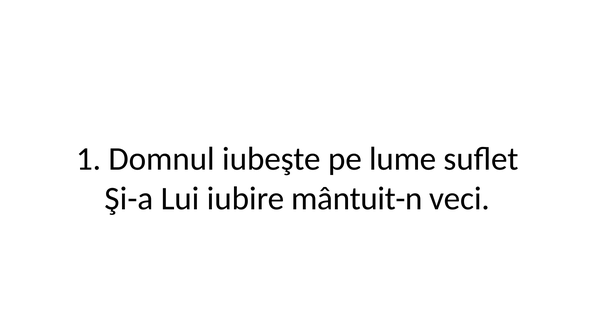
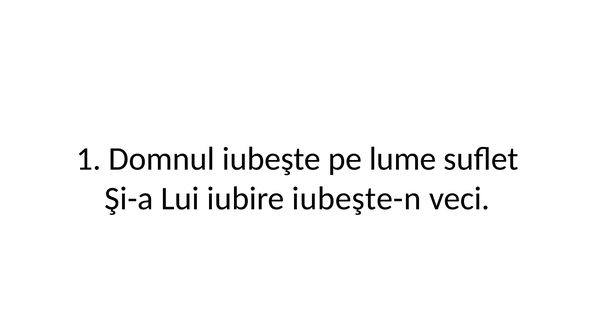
mântuit-n: mântuit-n -> iubeşte-n
